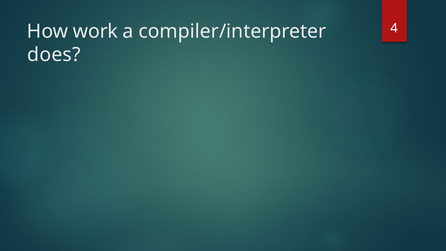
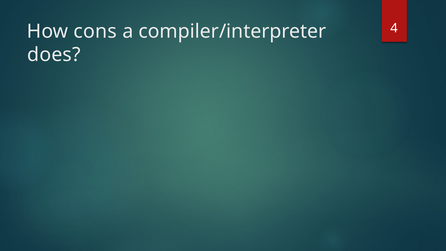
work: work -> cons
